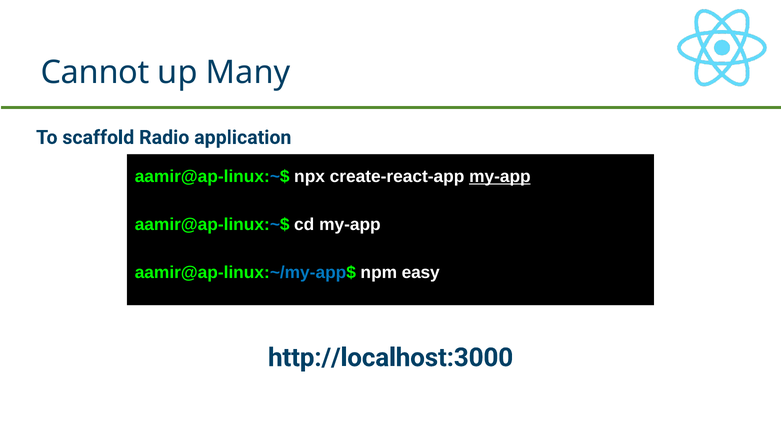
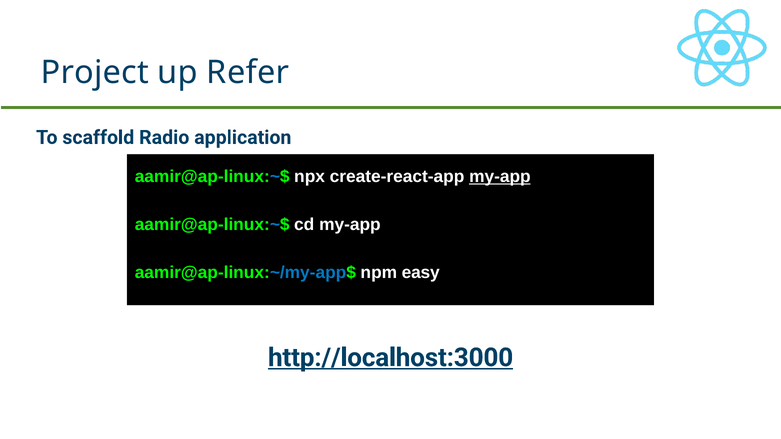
Cannot: Cannot -> Project
Many: Many -> Refer
http://localhost:3000 underline: none -> present
